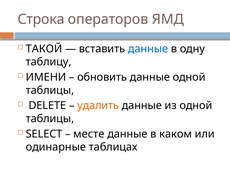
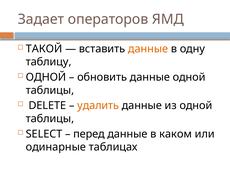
Строка: Строка -> Задает
данные at (148, 49) colour: blue -> orange
ИМЕНИ at (46, 77): ИМЕНИ -> ОДНОЙ
месте: месте -> перед
